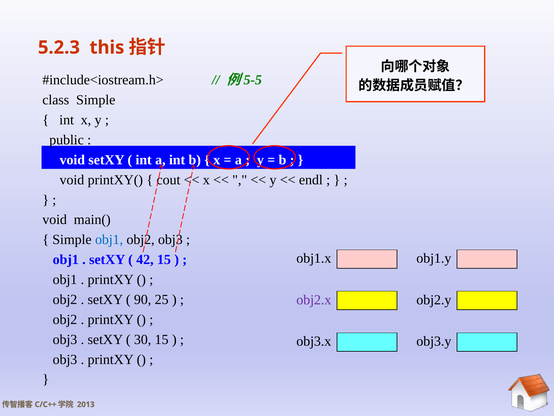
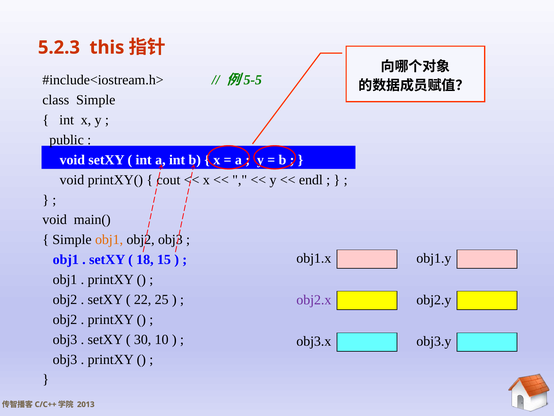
obj1 at (109, 239) colour: blue -> orange
42: 42 -> 18
90: 90 -> 22
30 15: 15 -> 10
